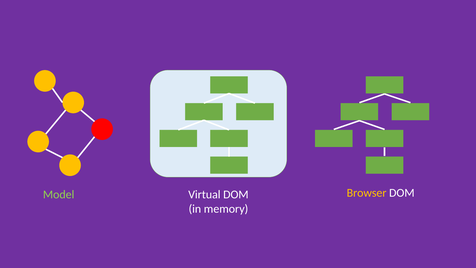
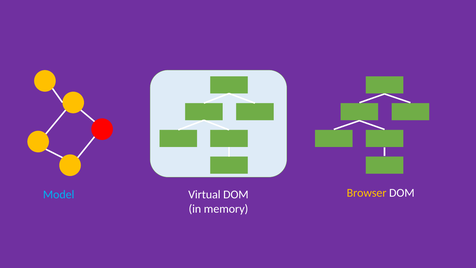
Model colour: light green -> light blue
